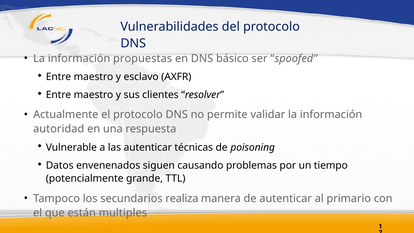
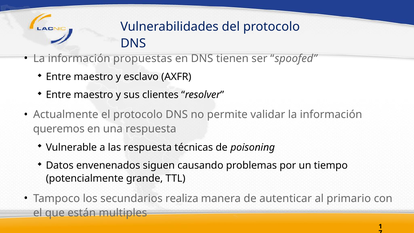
básico: básico -> tienen
autoridad: autoridad -> queremos
las autenticar: autenticar -> respuesta
